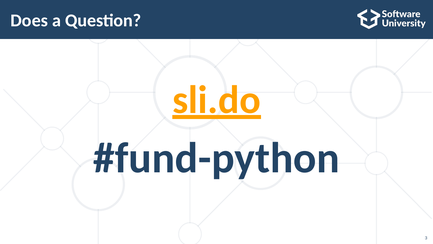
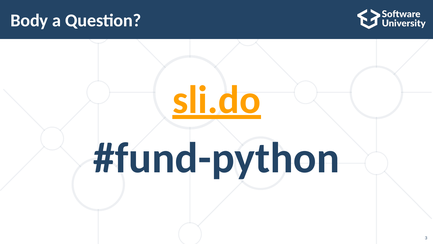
Does: Does -> Body
